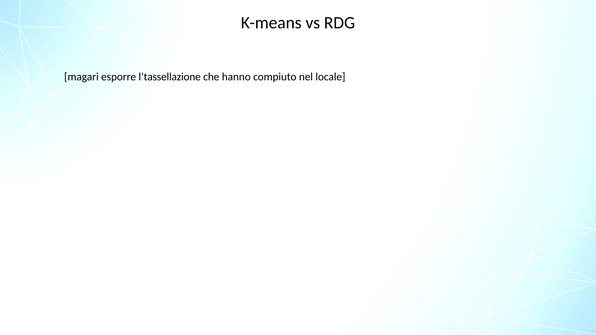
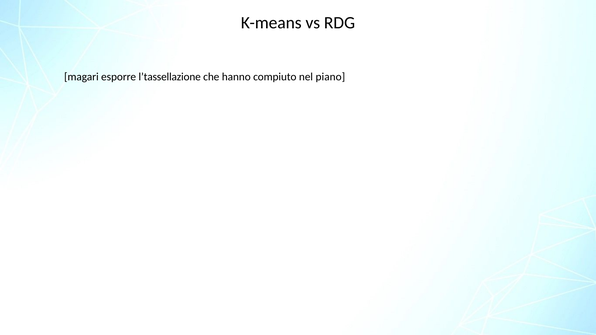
locale: locale -> piano
